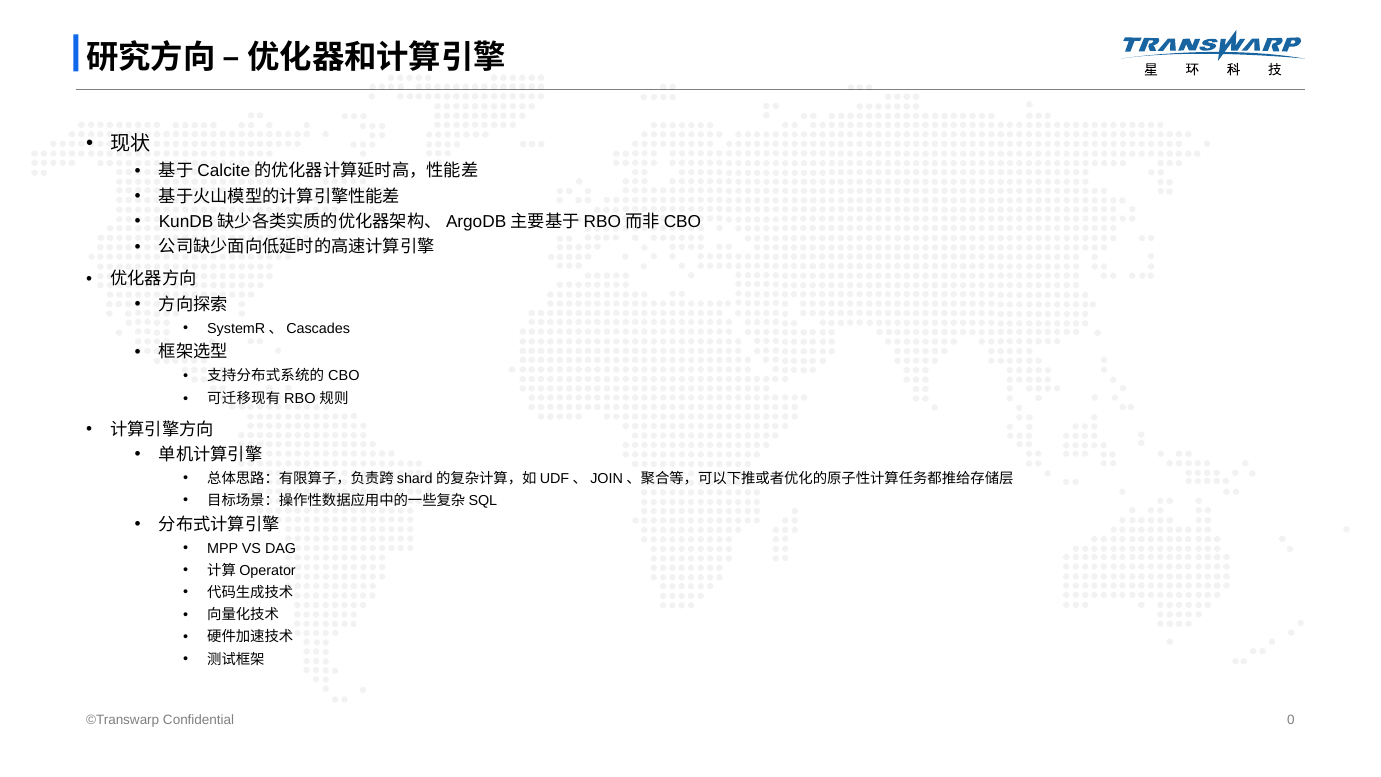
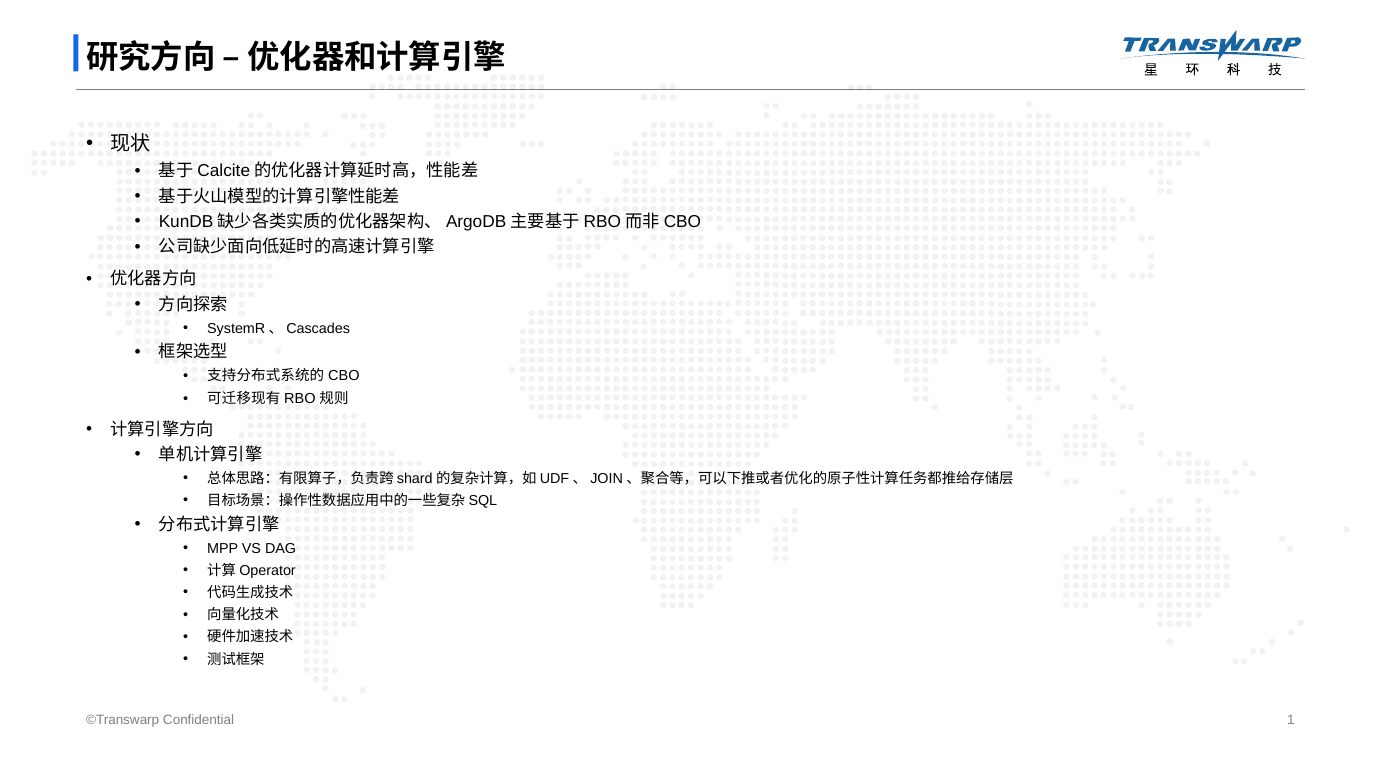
0: 0 -> 1
